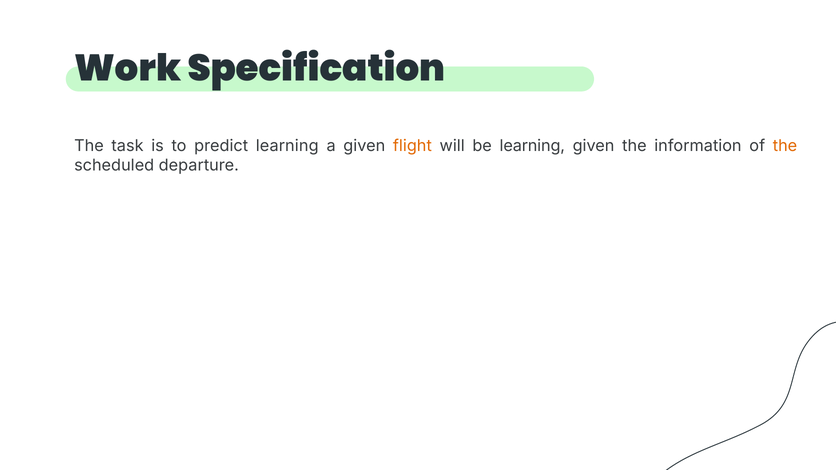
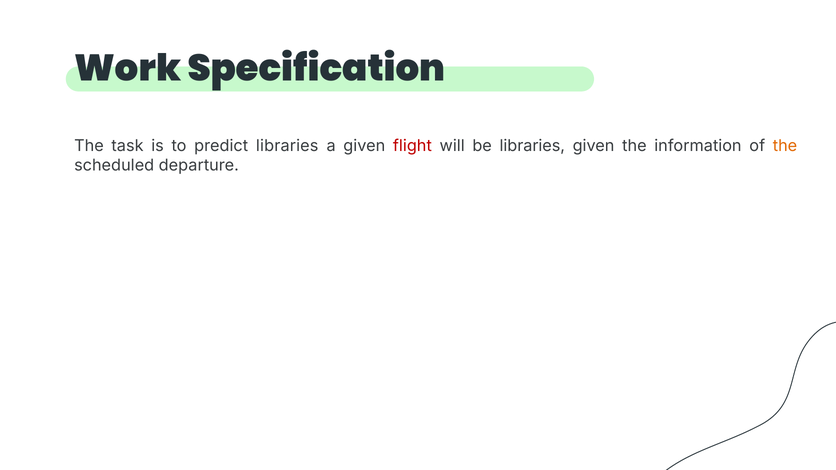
predict learning: learning -> libraries
flight colour: orange -> red
be learning: learning -> libraries
